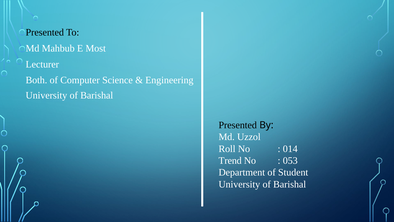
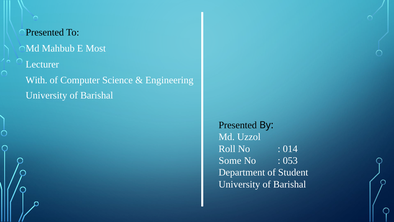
Both: Both -> With
Trend: Trend -> Some
